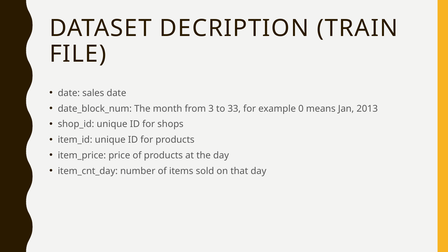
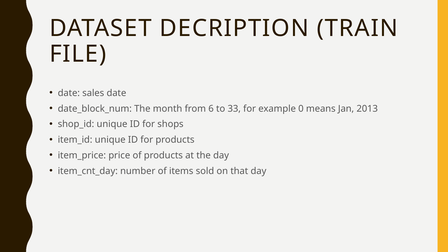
3: 3 -> 6
